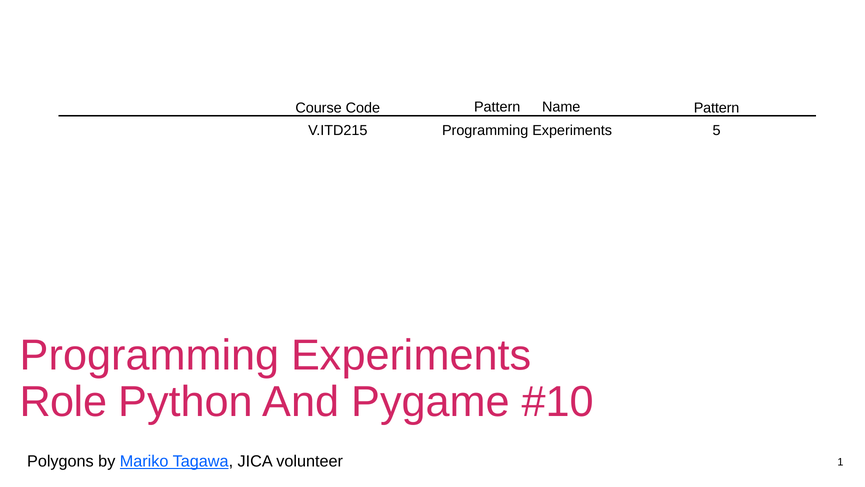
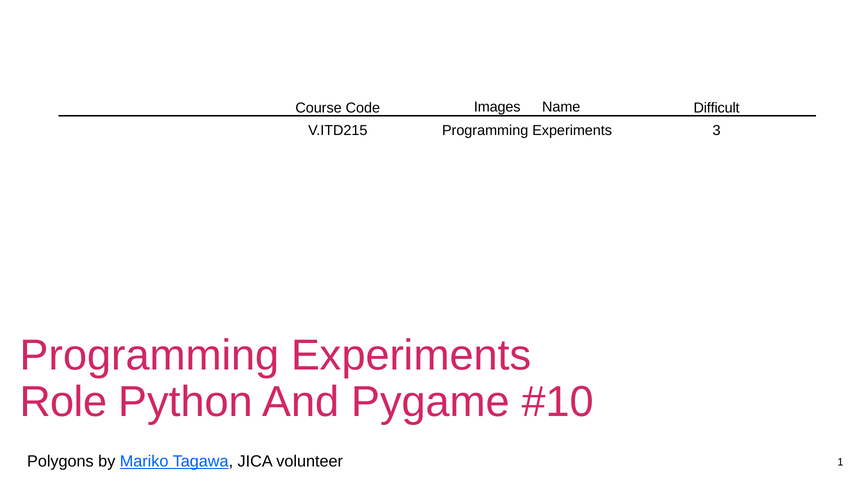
Code Pattern: Pattern -> Images
Name Pattern: Pattern -> Difficult
5: 5 -> 3
